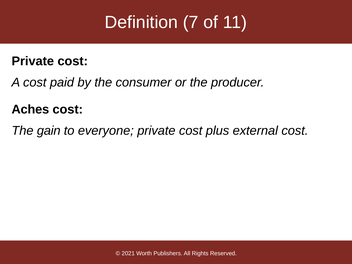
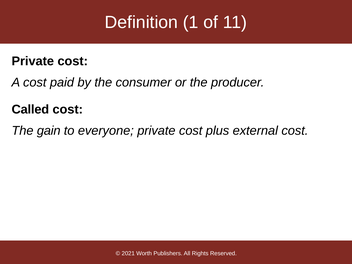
7: 7 -> 1
Aches: Aches -> Called
